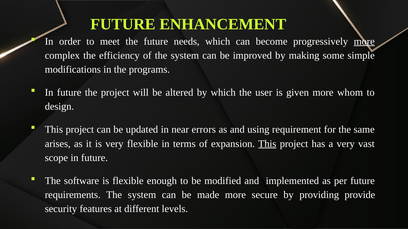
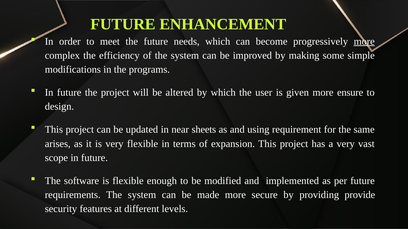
whom: whom -> ensure
errors: errors -> sheets
This at (267, 144) underline: present -> none
